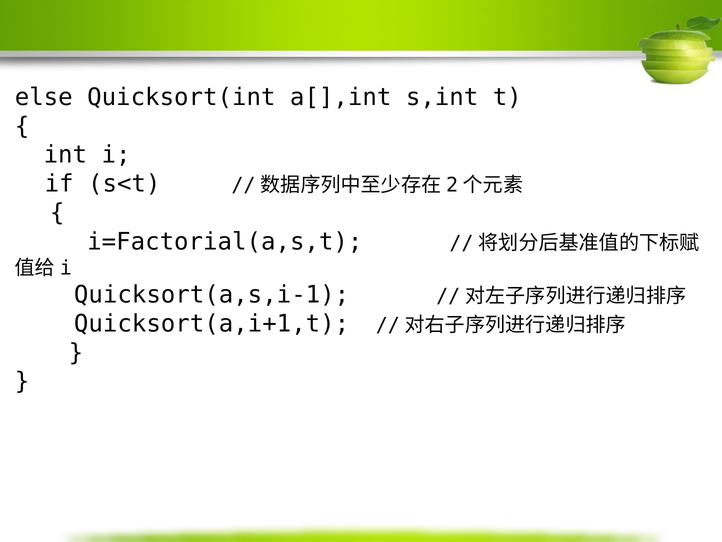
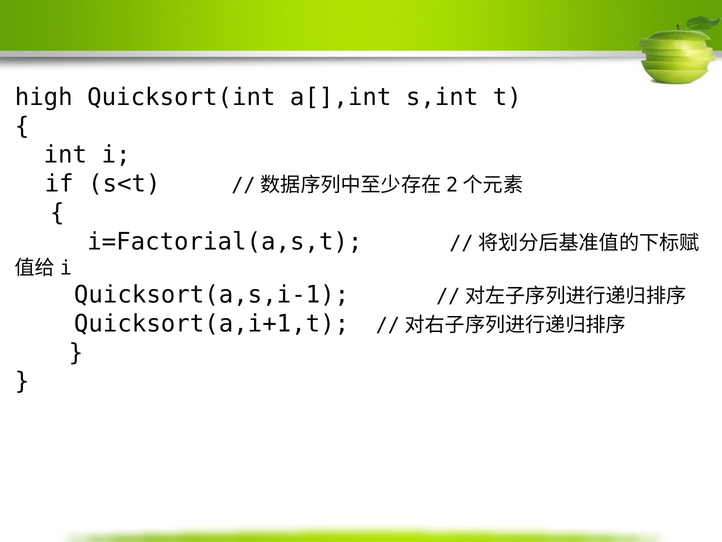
else: else -> high
